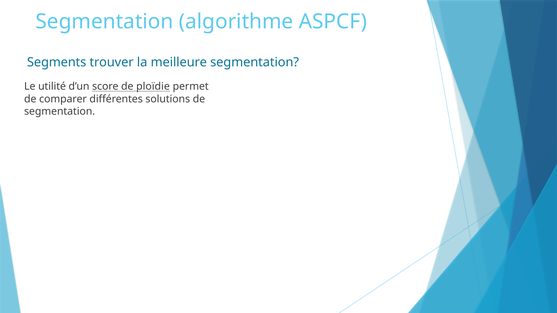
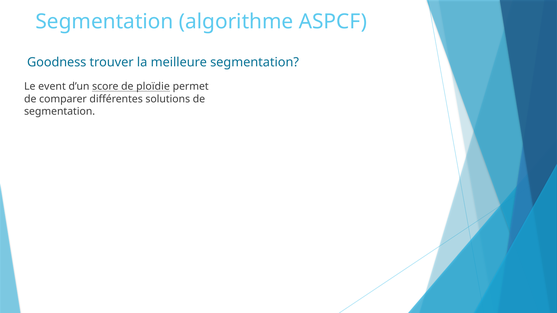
Segments: Segments -> Goodness
utilité: utilité -> event
